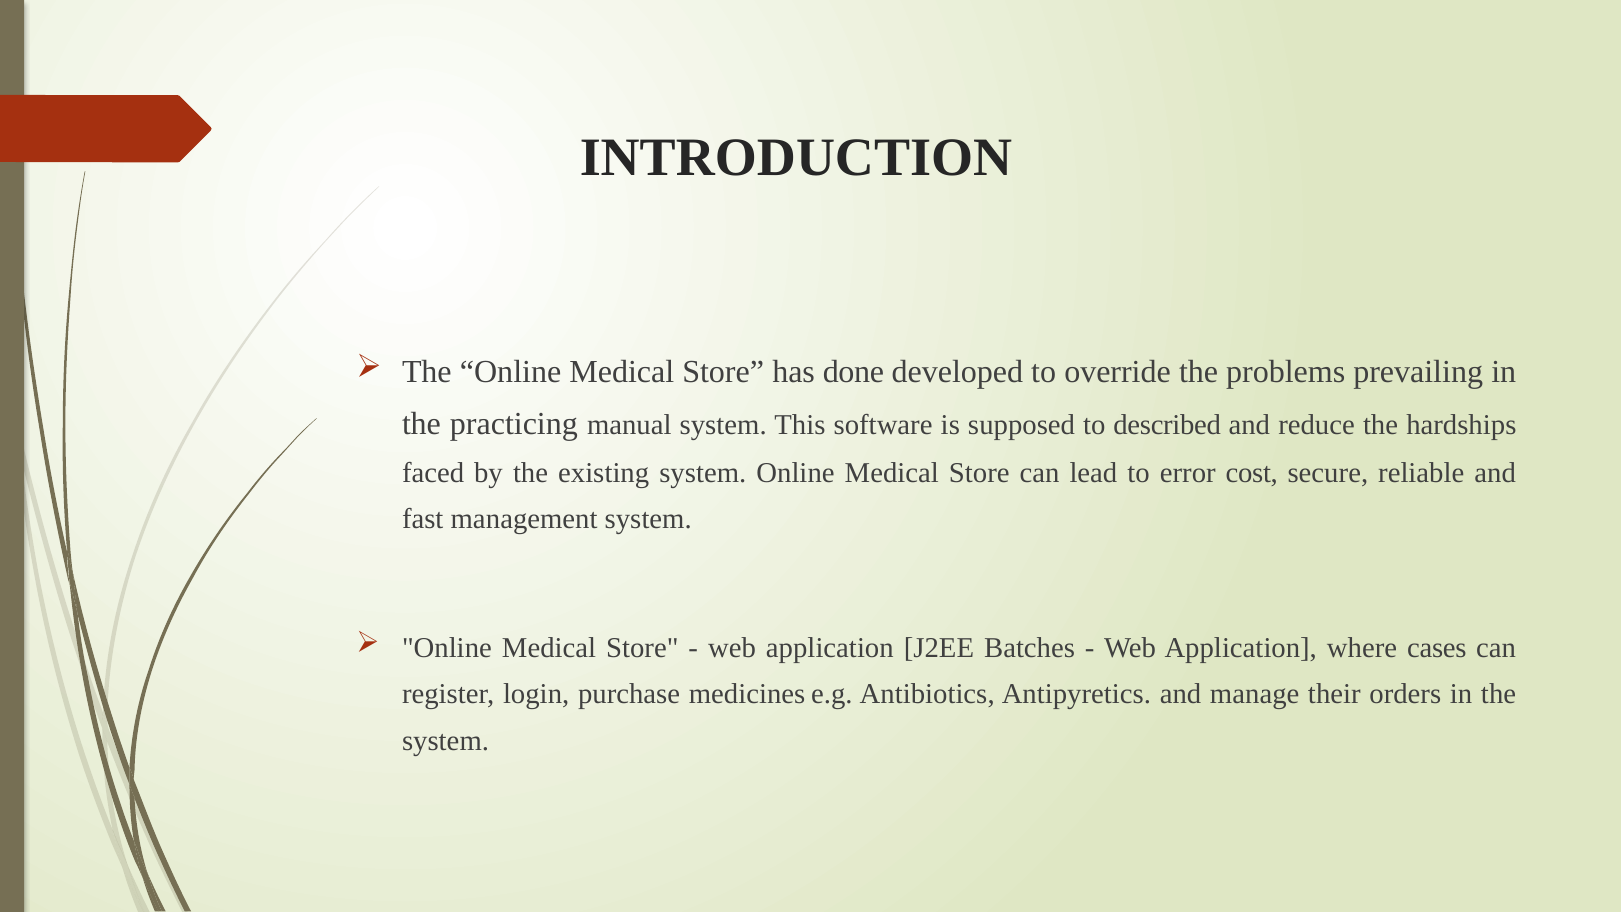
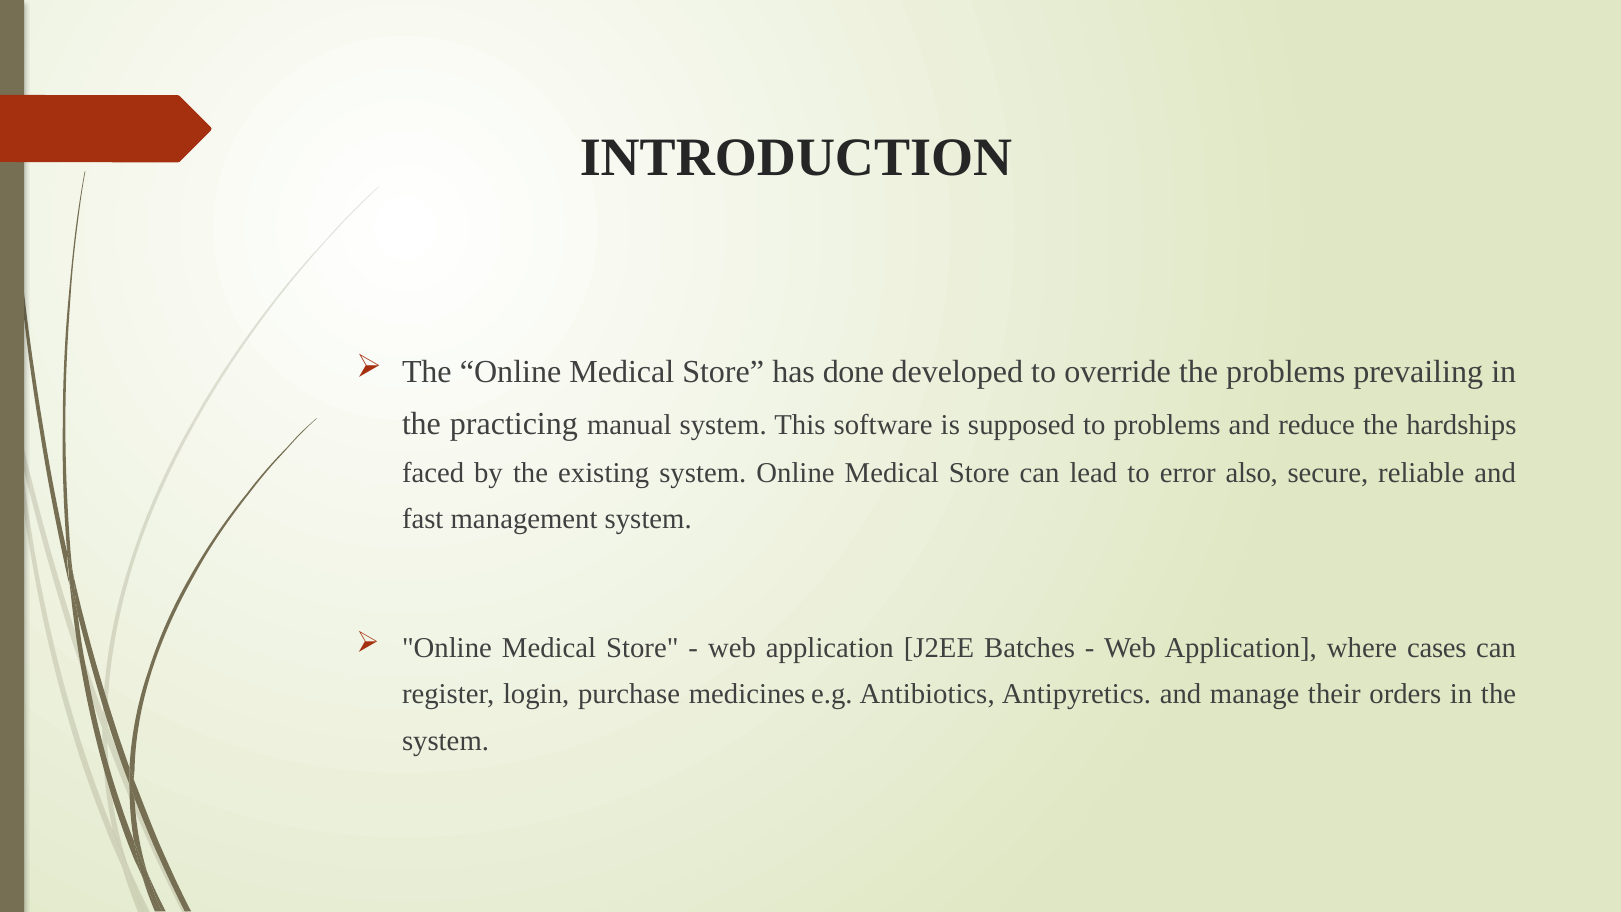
to described: described -> problems
cost: cost -> also
